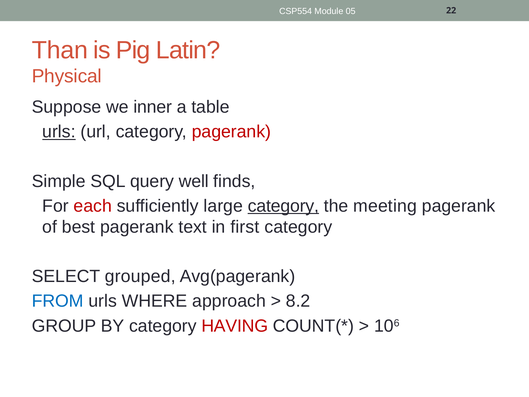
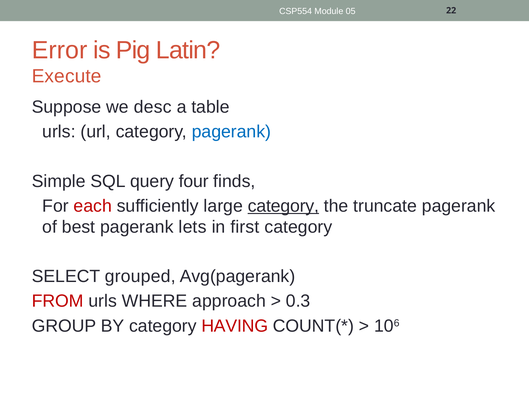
Than: Than -> Error
Physical: Physical -> Execute
inner: inner -> desc
urls at (59, 132) underline: present -> none
pagerank at (231, 132) colour: red -> blue
well: well -> four
meeting: meeting -> truncate
text: text -> lets
FROM colour: blue -> red
8.2: 8.2 -> 0.3
